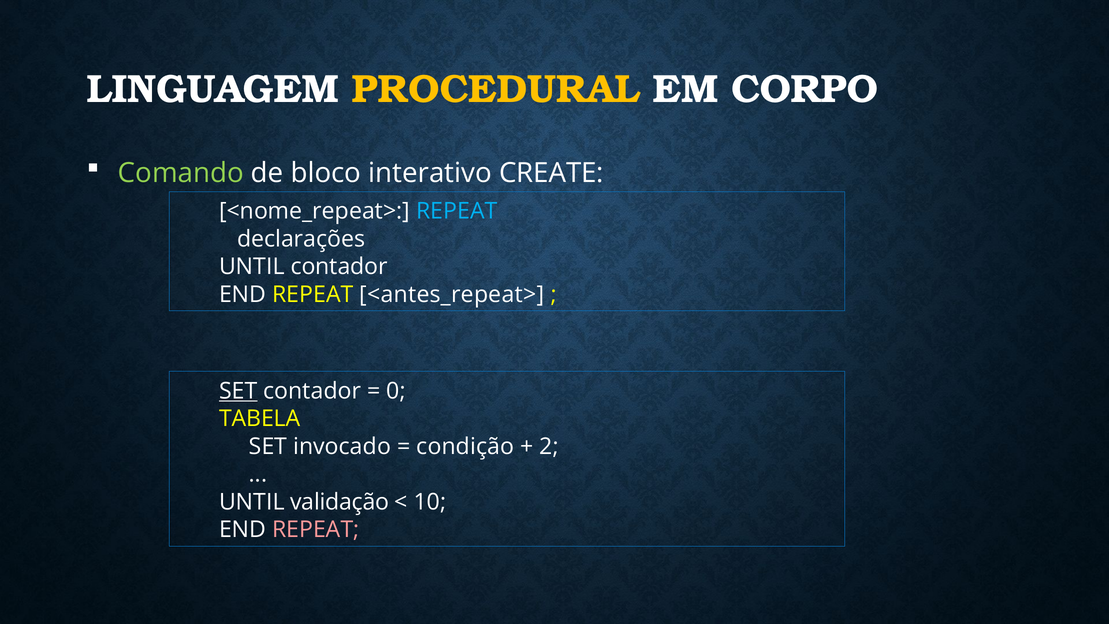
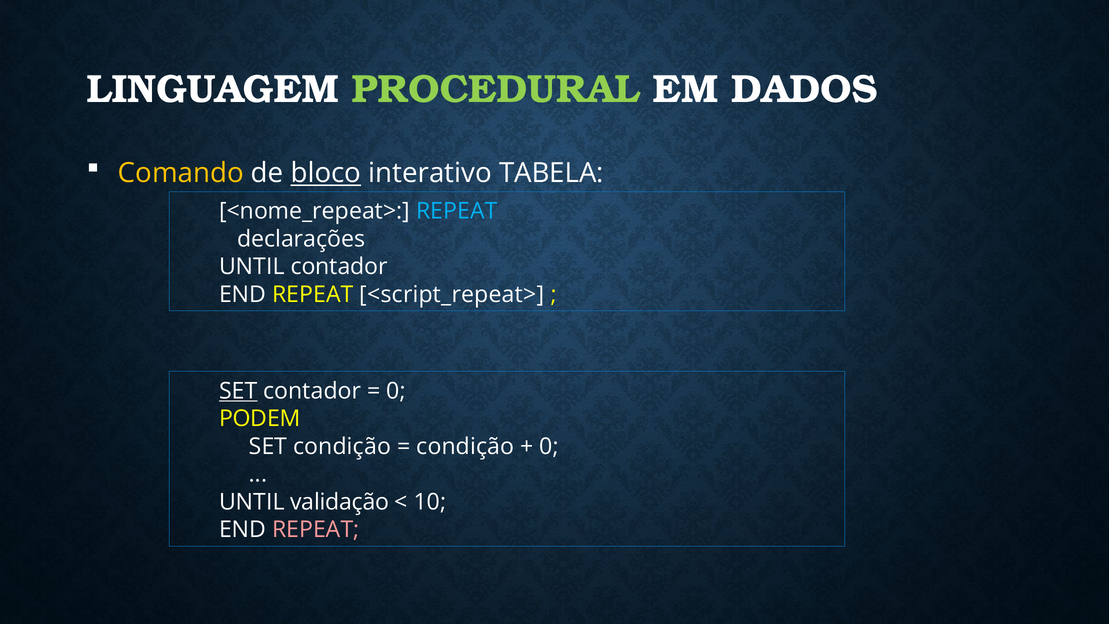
PROCEDURAL colour: yellow -> light green
CORPO: CORPO -> DADOS
Comando colour: light green -> yellow
bloco underline: none -> present
CREATE: CREATE -> TABELA
<antes_repeat>: <antes_repeat> -> <script_repeat>
TABELA: TABELA -> PODEM
SET invocado: invocado -> condição
2 at (549, 446): 2 -> 0
